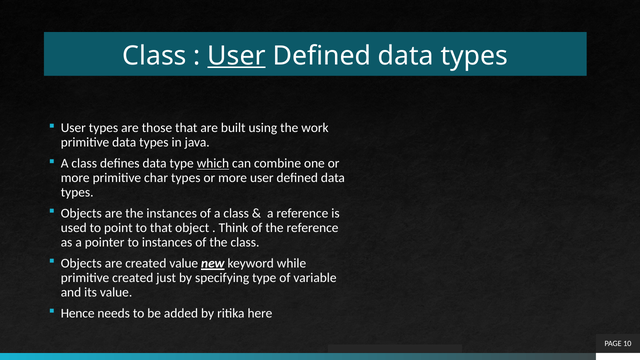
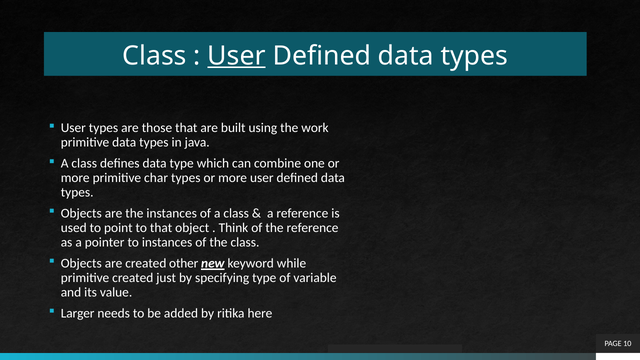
which underline: present -> none
created value: value -> other
Hence: Hence -> Larger
